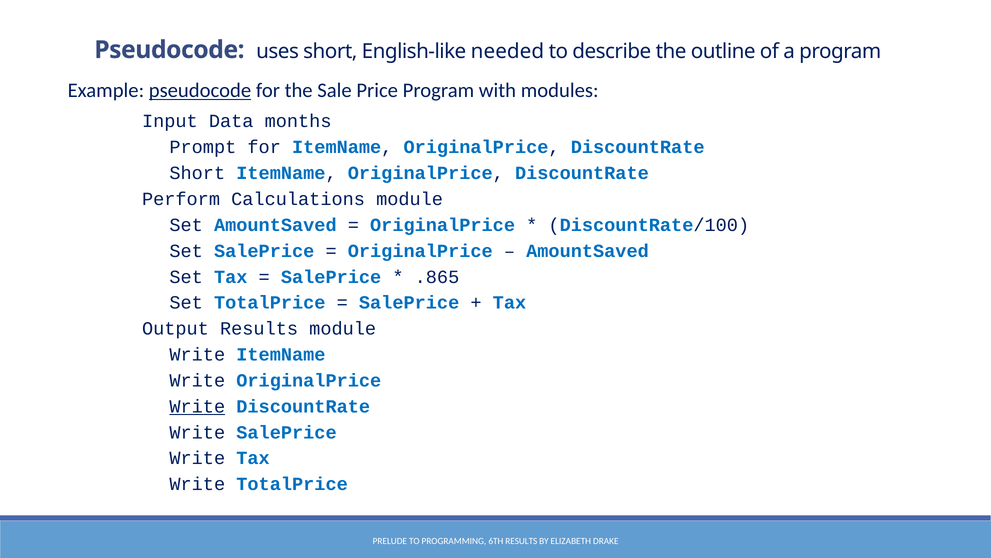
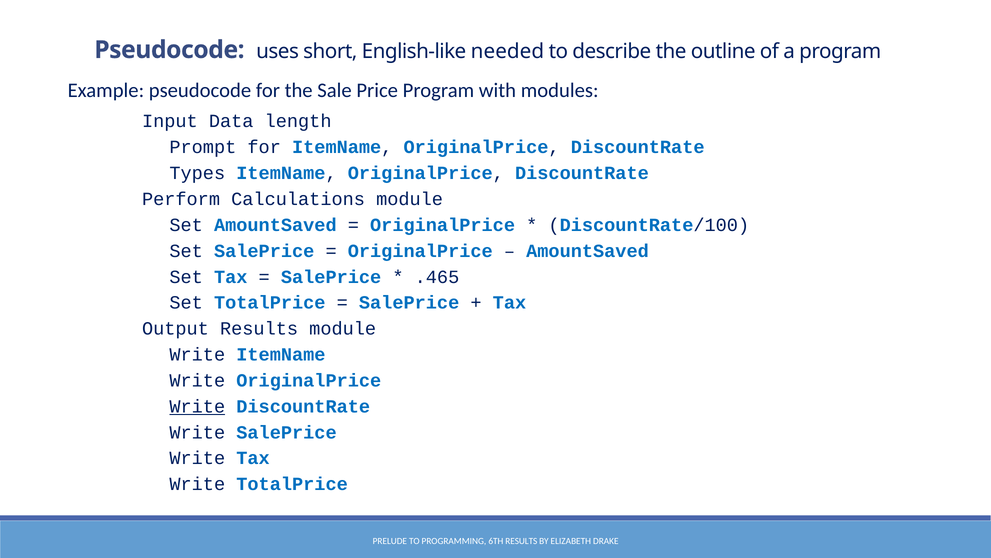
pseudocode at (200, 91) underline: present -> none
months: months -> length
Short at (197, 173): Short -> Types
.865: .865 -> .465
